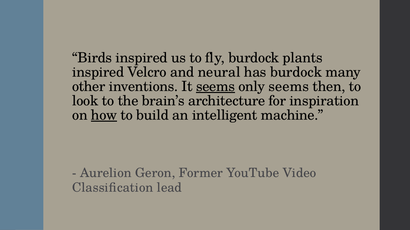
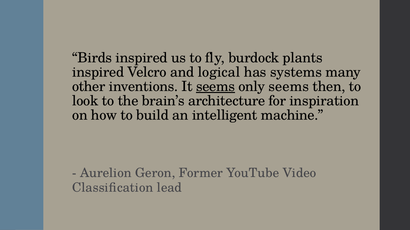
neural: neural -> logical
has burdock: burdock -> systems
how underline: present -> none
